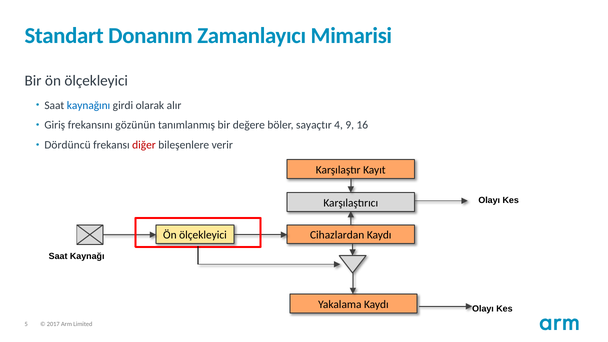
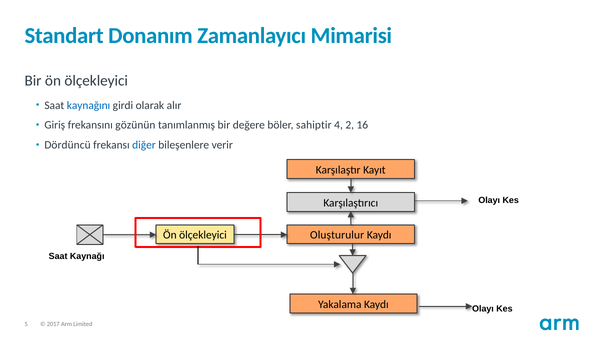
sayaçtır: sayaçtır -> sahiptir
9: 9 -> 2
diğer colour: red -> blue
Cihazlardan: Cihazlardan -> Oluşturulur
